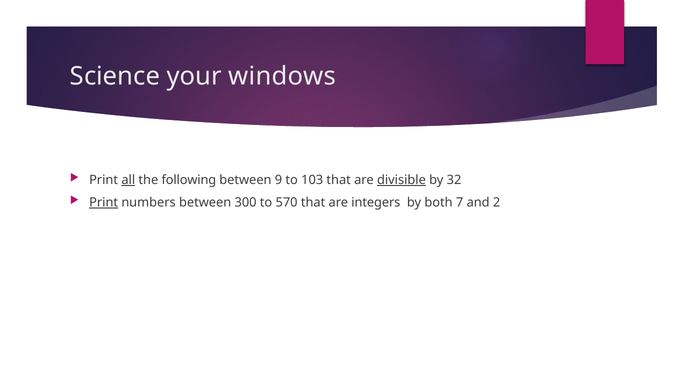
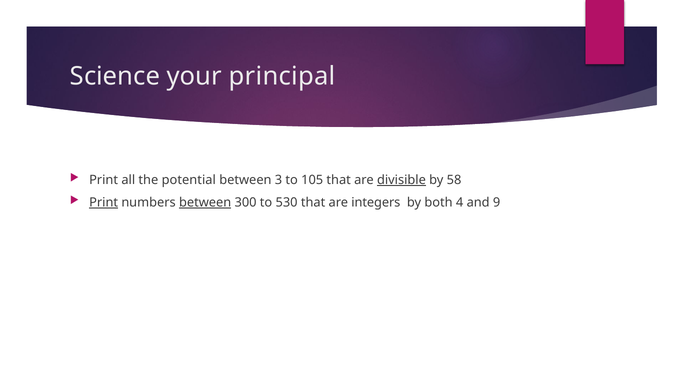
windows: windows -> principal
all underline: present -> none
following: following -> potential
9: 9 -> 3
103: 103 -> 105
32: 32 -> 58
between at (205, 202) underline: none -> present
570: 570 -> 530
7: 7 -> 4
2: 2 -> 9
